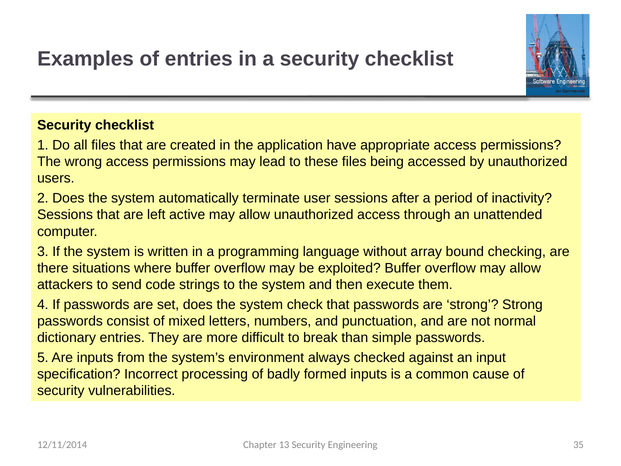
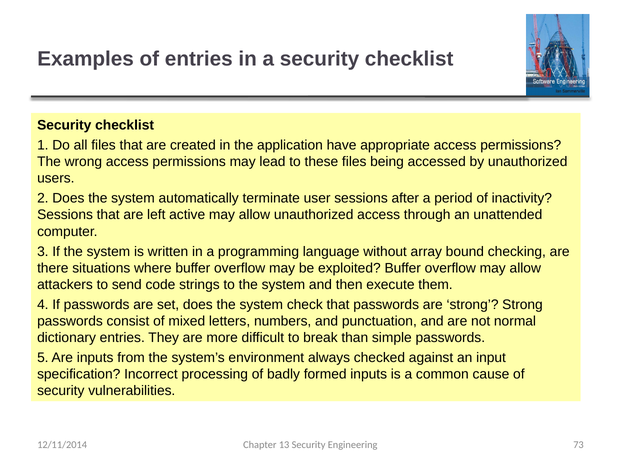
35: 35 -> 73
